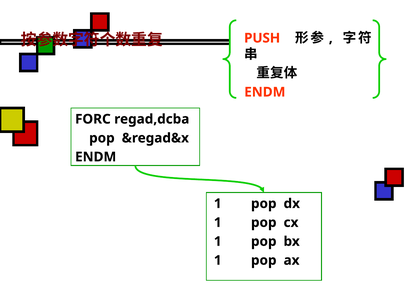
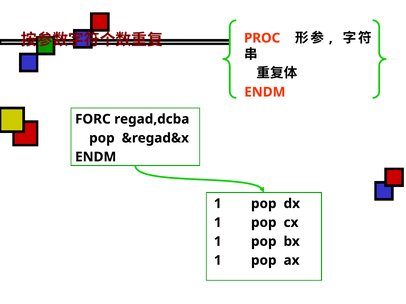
PUSH: PUSH -> PROC
